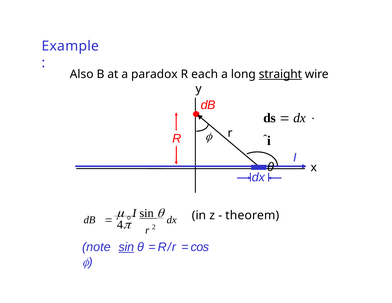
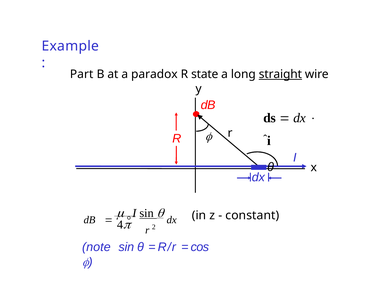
Also: Also -> Part
each: each -> state
theorem: theorem -> constant
sin at (126, 247) underline: present -> none
